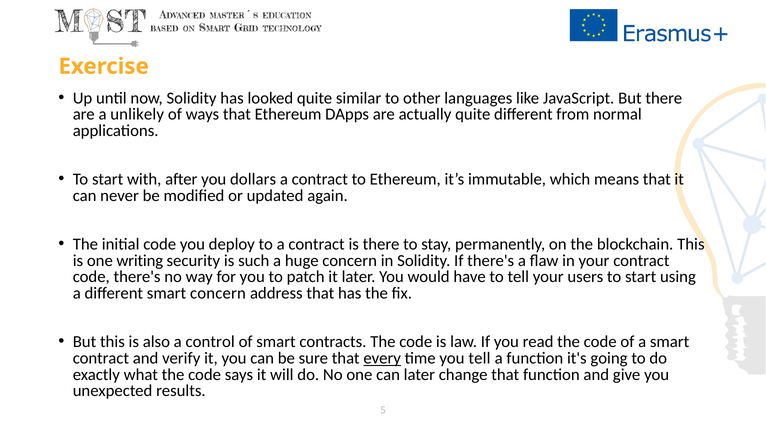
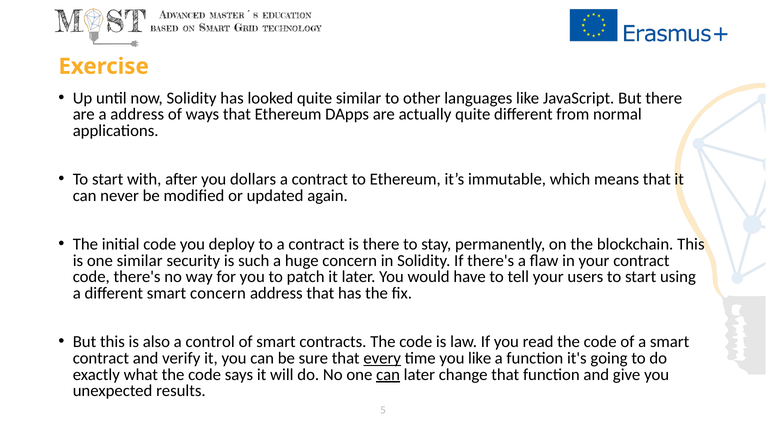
a unlikely: unlikely -> address
one writing: writing -> similar
you tell: tell -> like
can at (388, 374) underline: none -> present
